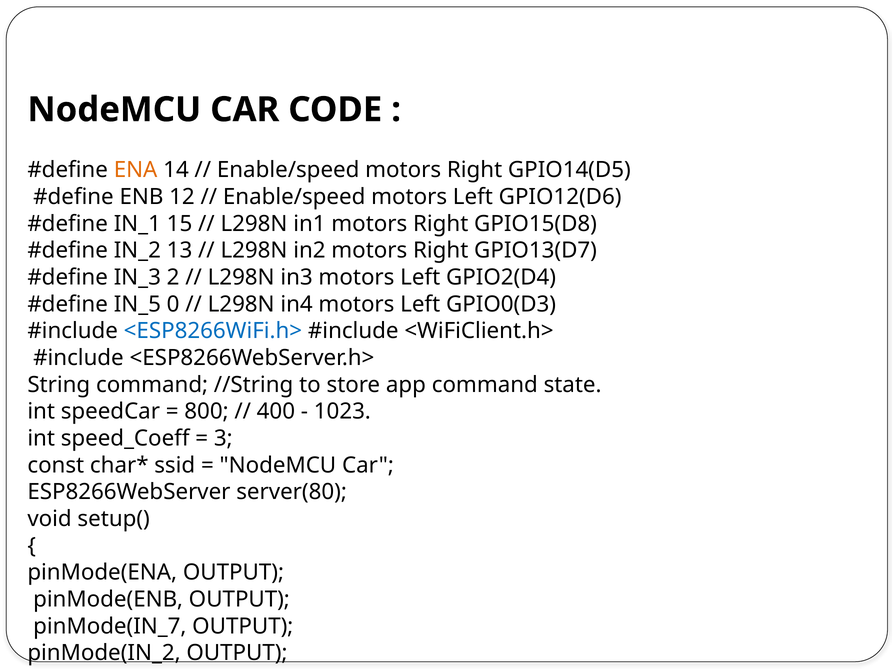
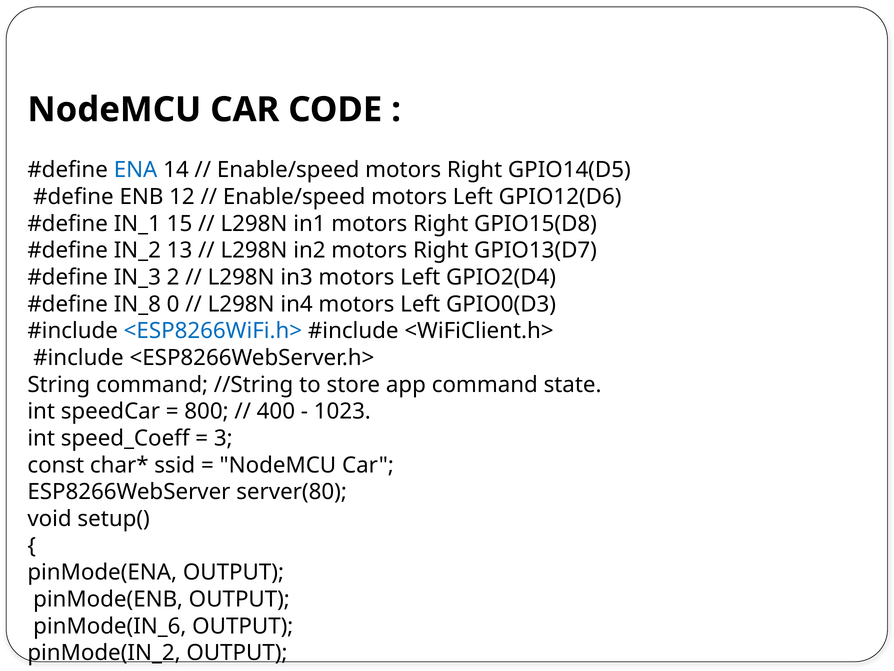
ENA colour: orange -> blue
IN_5: IN_5 -> IN_8
pinMode(IN_7: pinMode(IN_7 -> pinMode(IN_6
